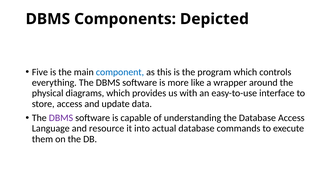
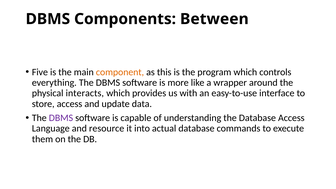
Depicted: Depicted -> Between
component colour: blue -> orange
diagrams: diagrams -> interacts
